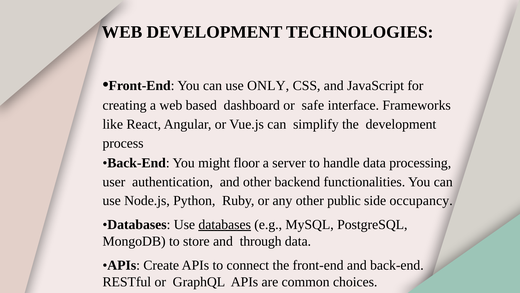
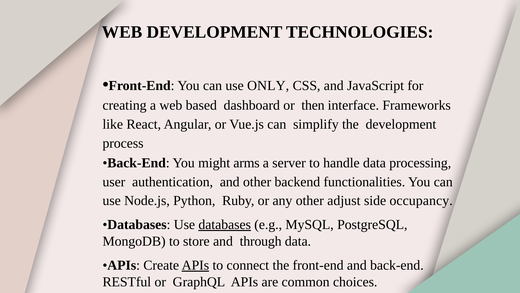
safe: safe -> then
floor: floor -> arms
public: public -> adjust
APIs at (195, 265) underline: none -> present
